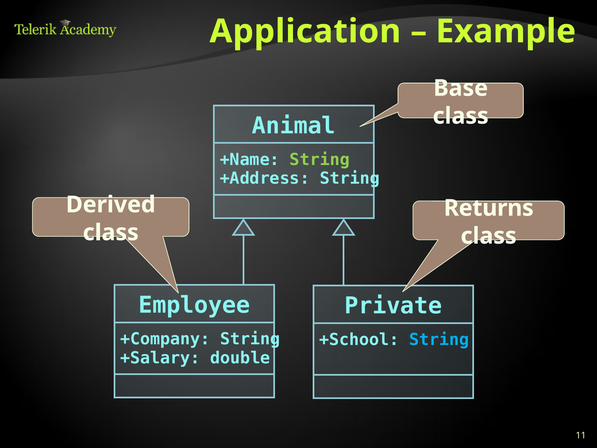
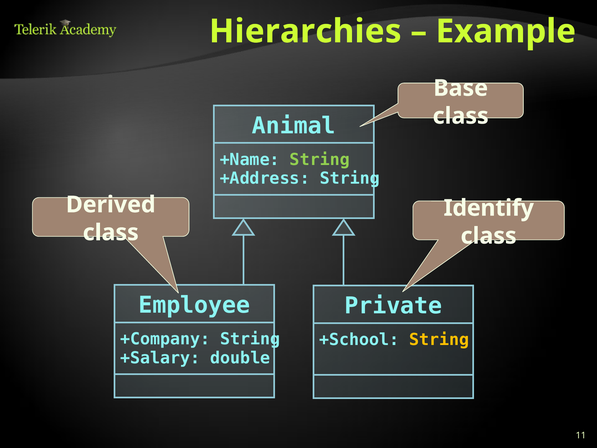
Application: Application -> Hierarchies
Returns: Returns -> Identify
String at (439, 339) colour: light blue -> yellow
